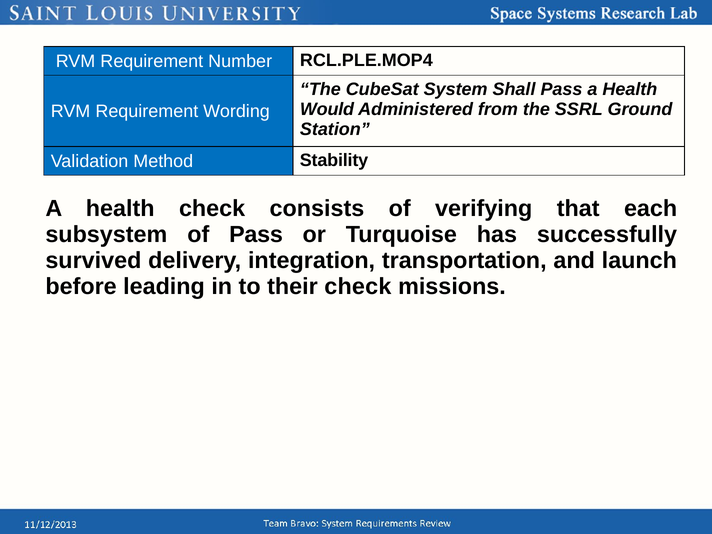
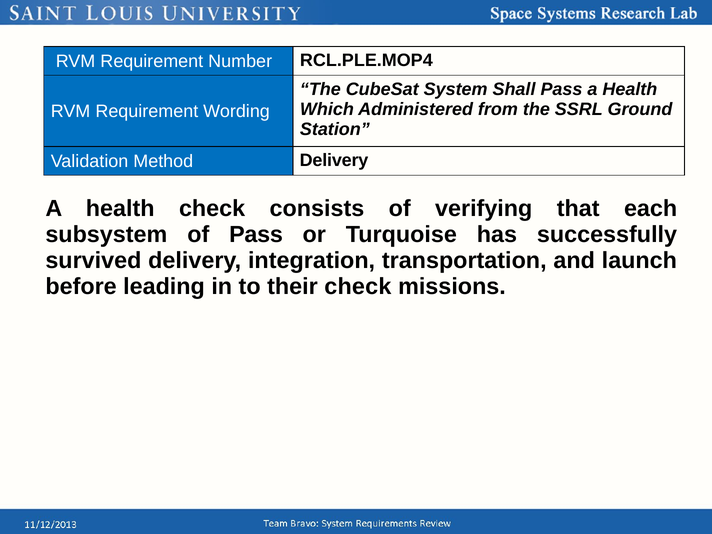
Would: Would -> Which
Method Stability: Stability -> Delivery
